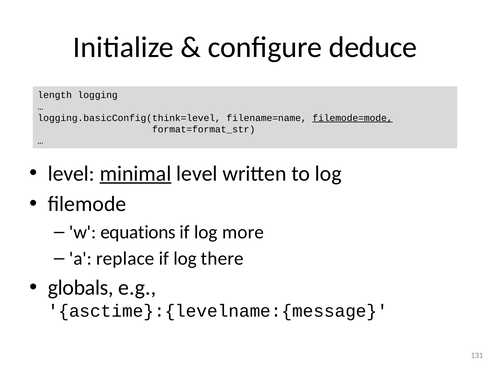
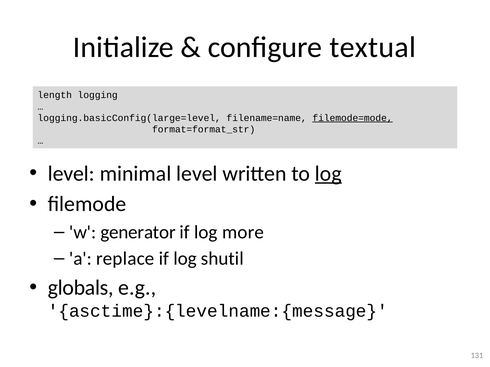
deduce: deduce -> textual
logging.basicConfig(think=level: logging.basicConfig(think=level -> logging.basicConfig(large=level
minimal underline: present -> none
log at (328, 174) underline: none -> present
equations: equations -> generator
there: there -> shutil
